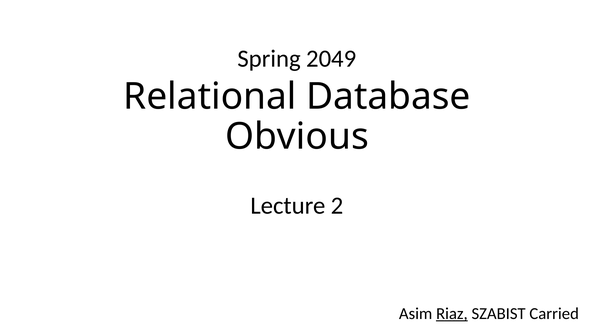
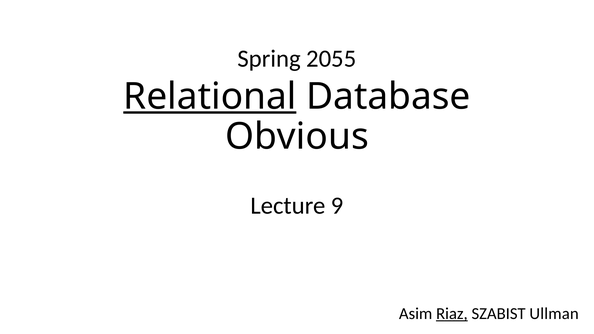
2049: 2049 -> 2055
Relational underline: none -> present
2: 2 -> 9
Carried: Carried -> Ullman
